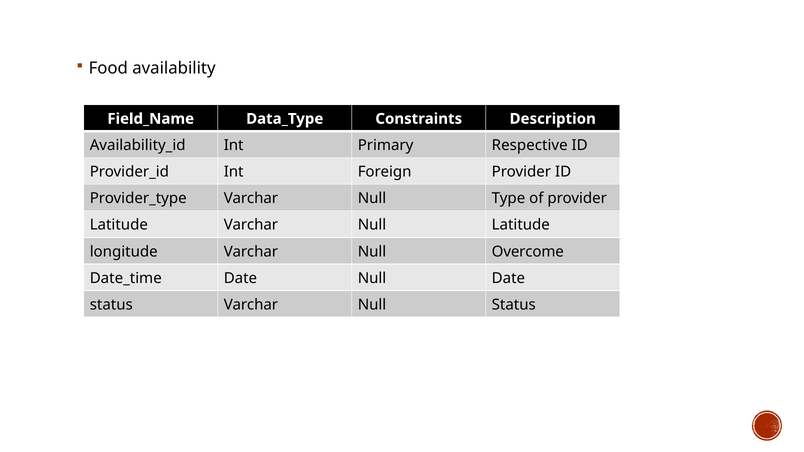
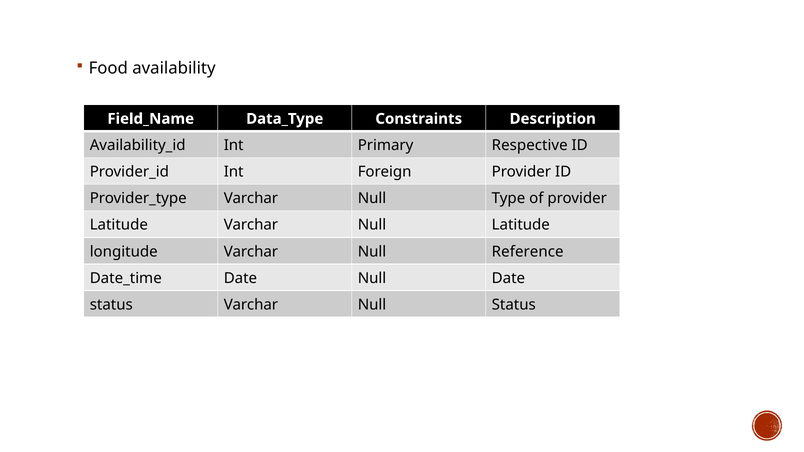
Overcome: Overcome -> Reference
